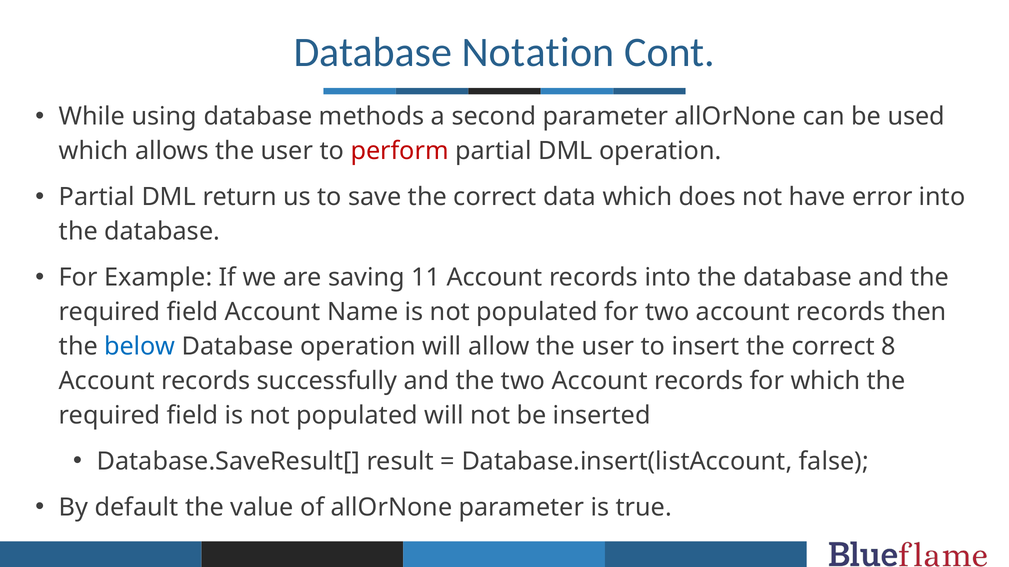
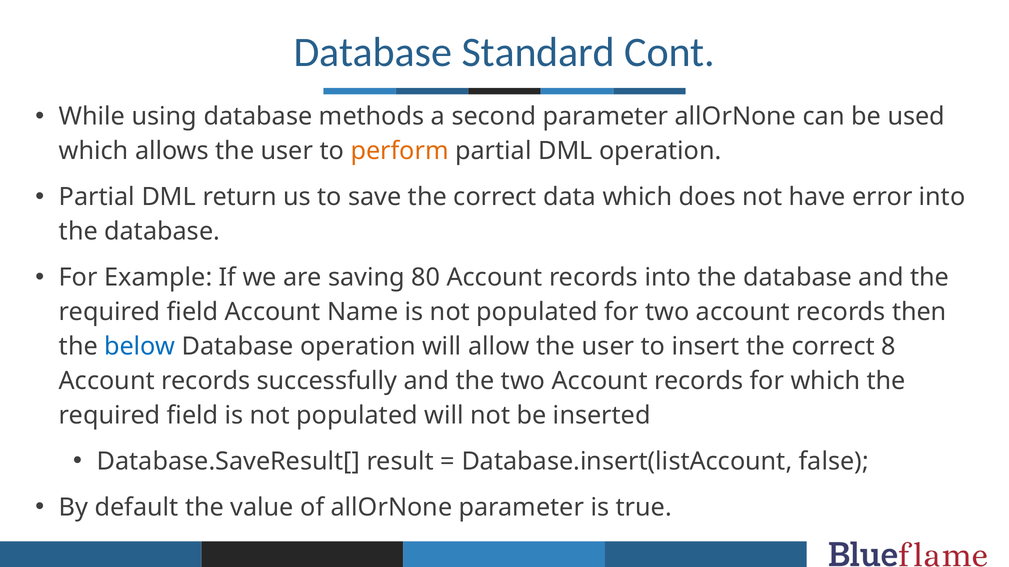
Notation: Notation -> Standard
perform colour: red -> orange
11: 11 -> 80
